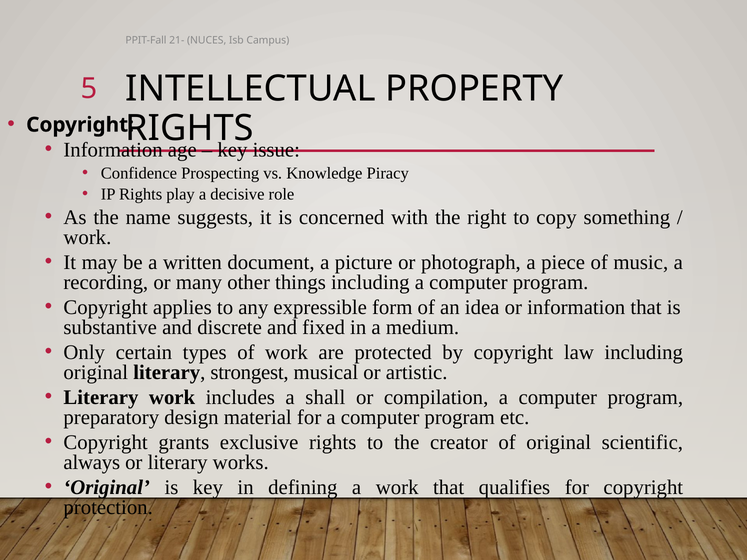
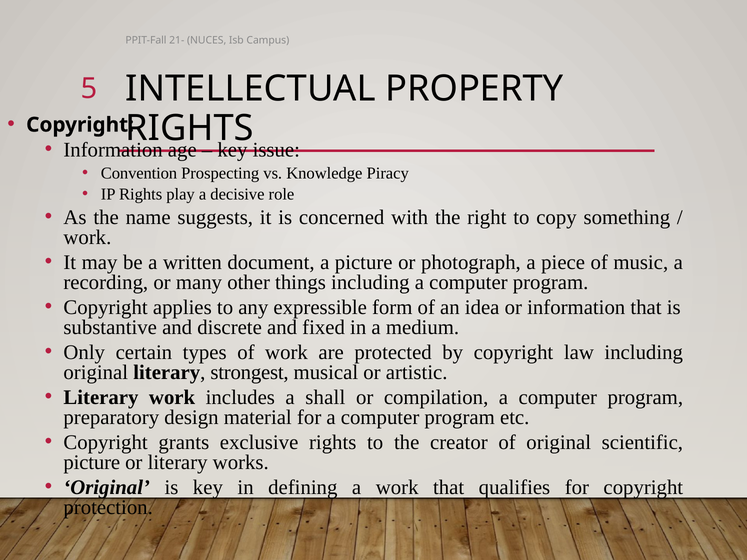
Confidence: Confidence -> Convention
always at (92, 463): always -> picture
